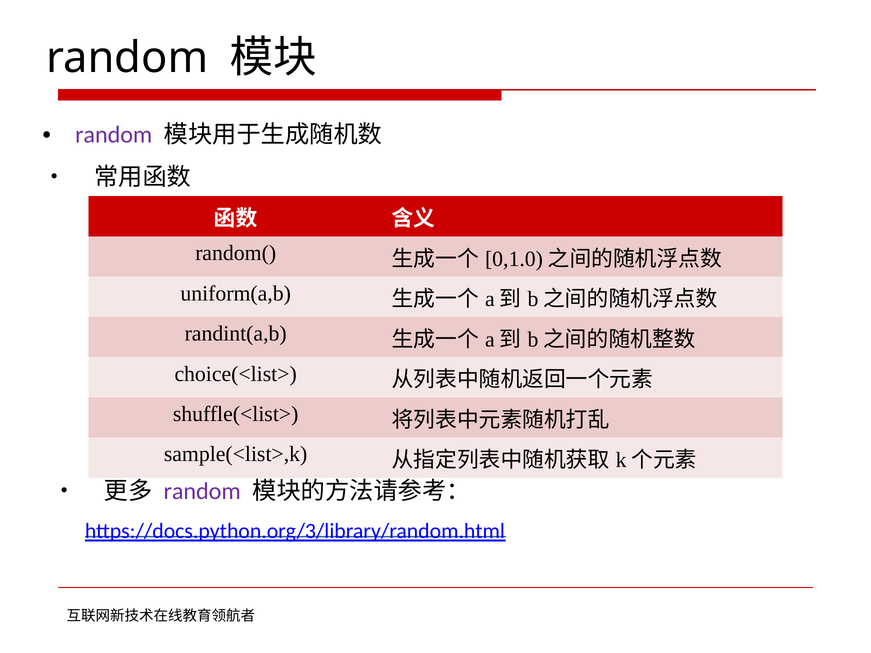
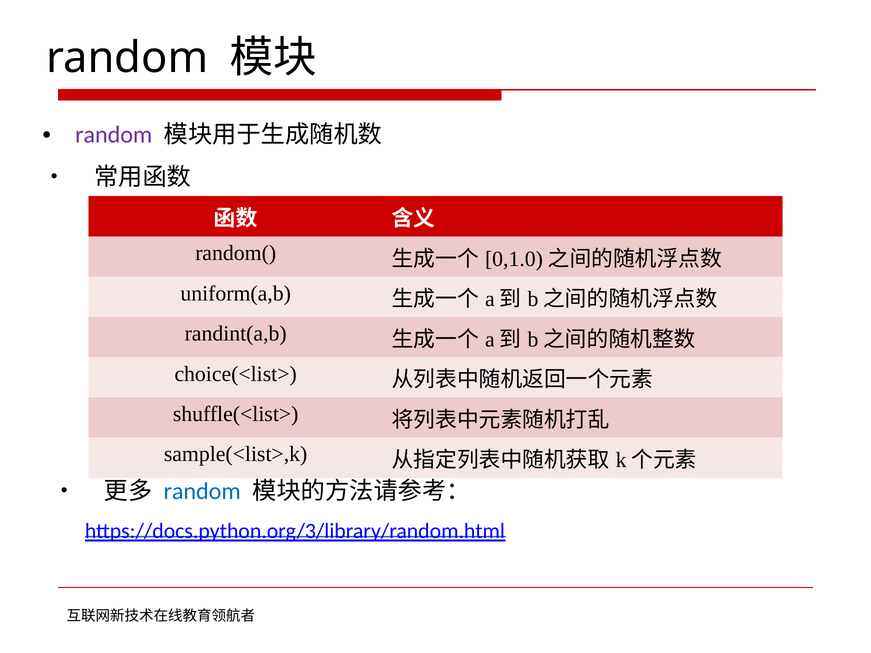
random at (202, 492) colour: purple -> blue
